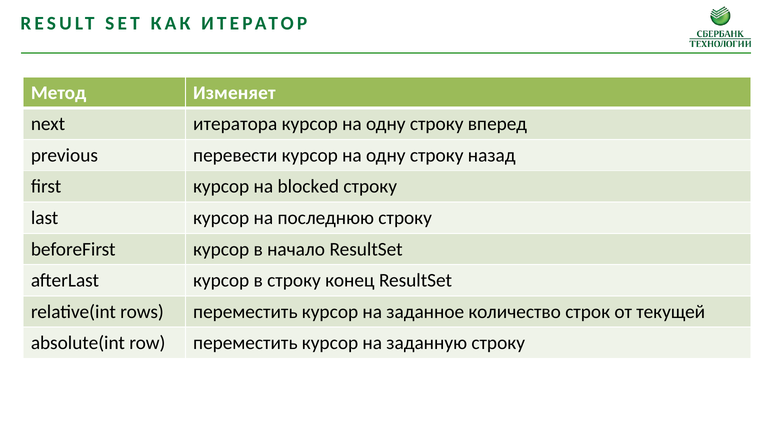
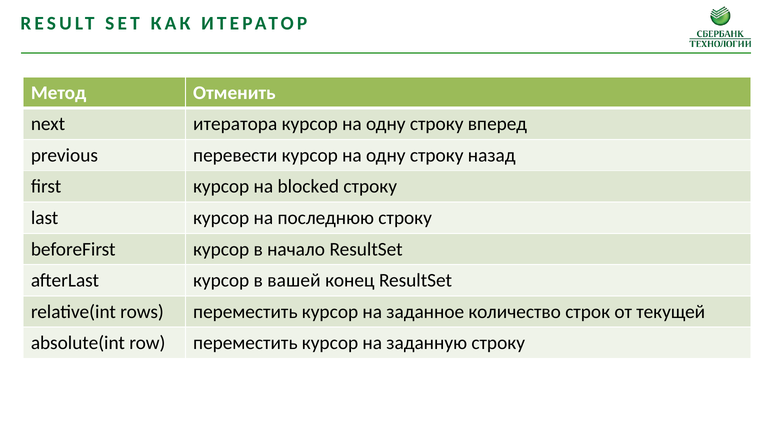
Изменяет: Изменяет -> Отменить
в строку: строку -> вашей
